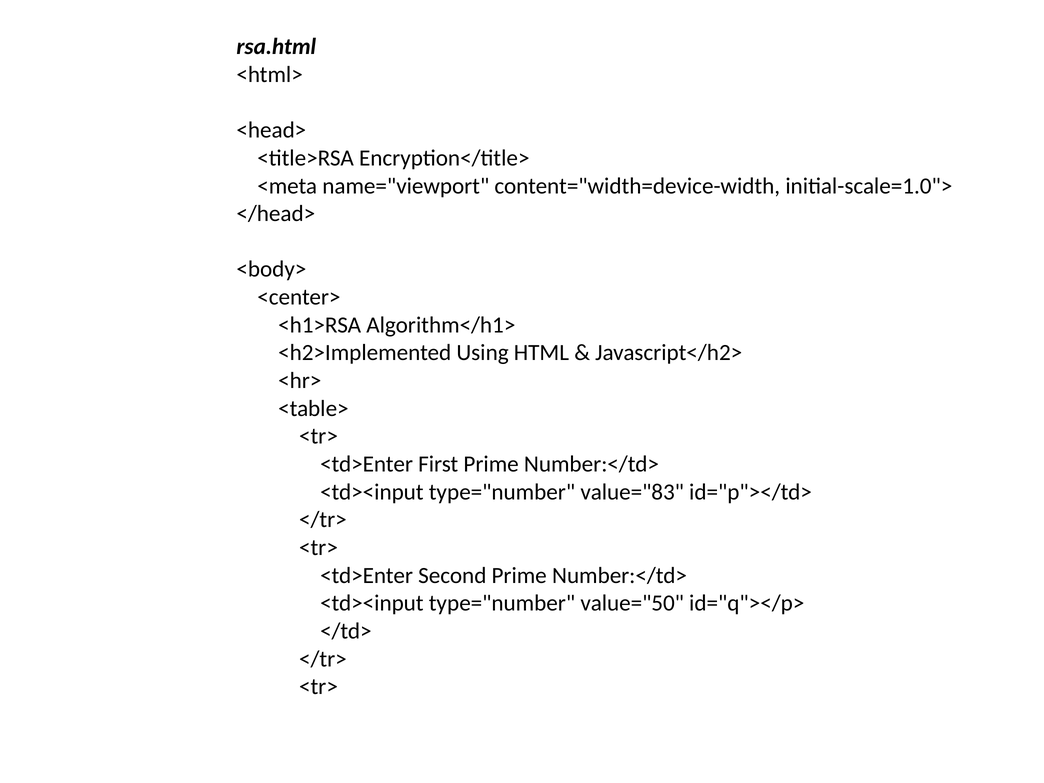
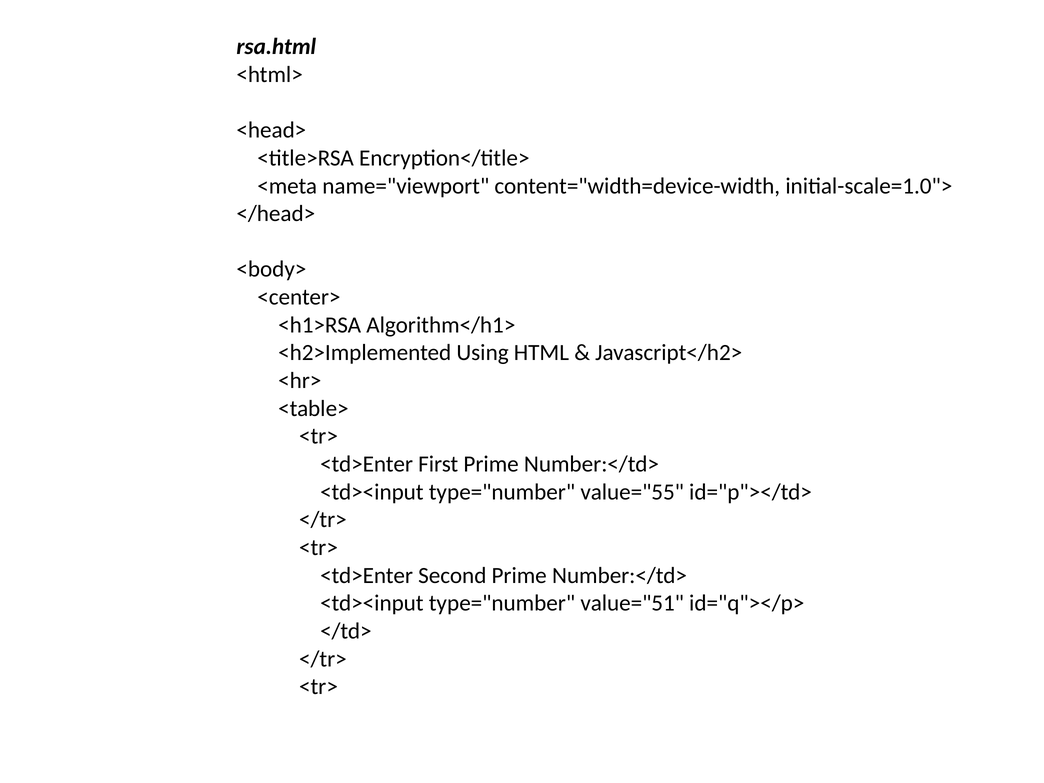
value="83: value="83 -> value="55
value="50: value="50 -> value="51
